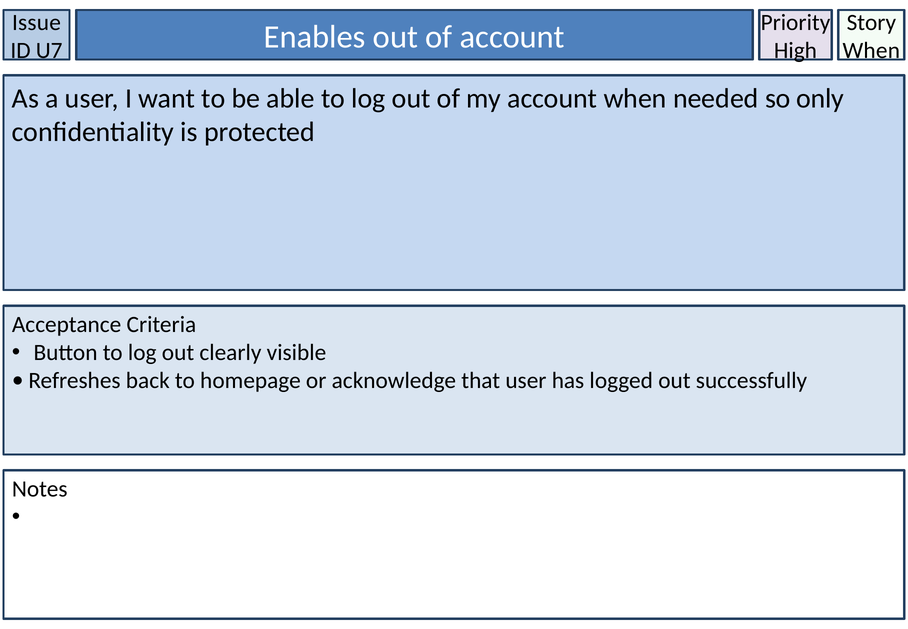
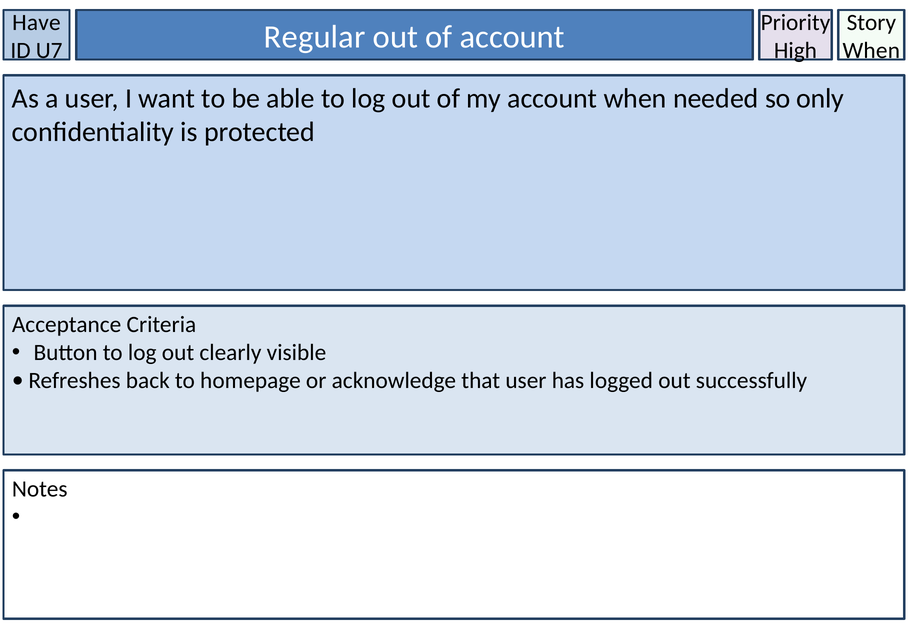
Issue: Issue -> Have
Enables: Enables -> Regular
